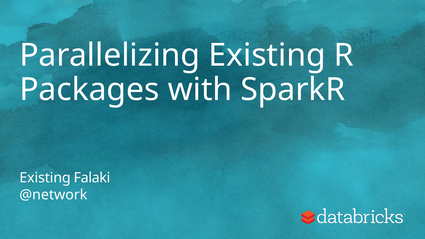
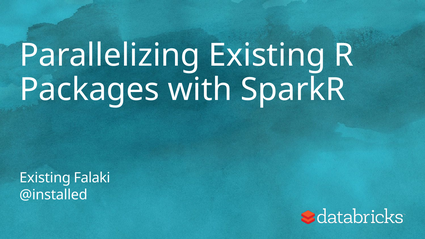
@network: @network -> @installed
